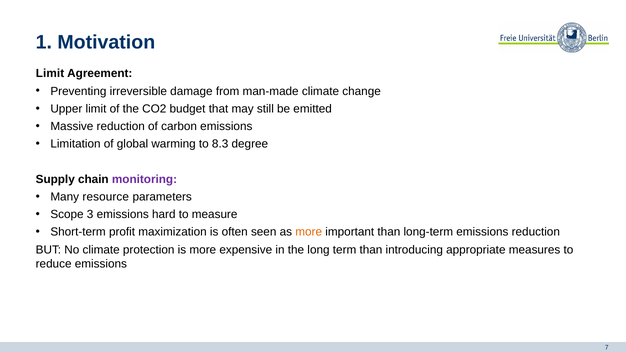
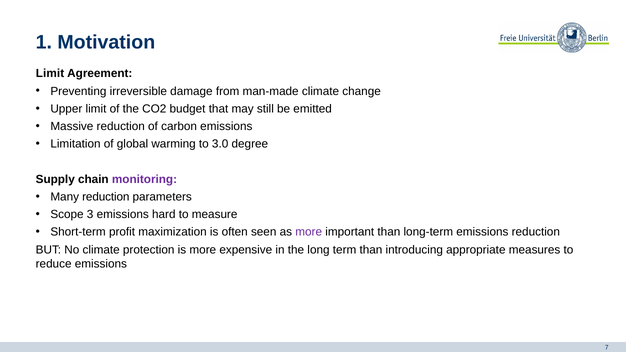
8.3: 8.3 -> 3.0
Many resource: resource -> reduction
more at (309, 232) colour: orange -> purple
